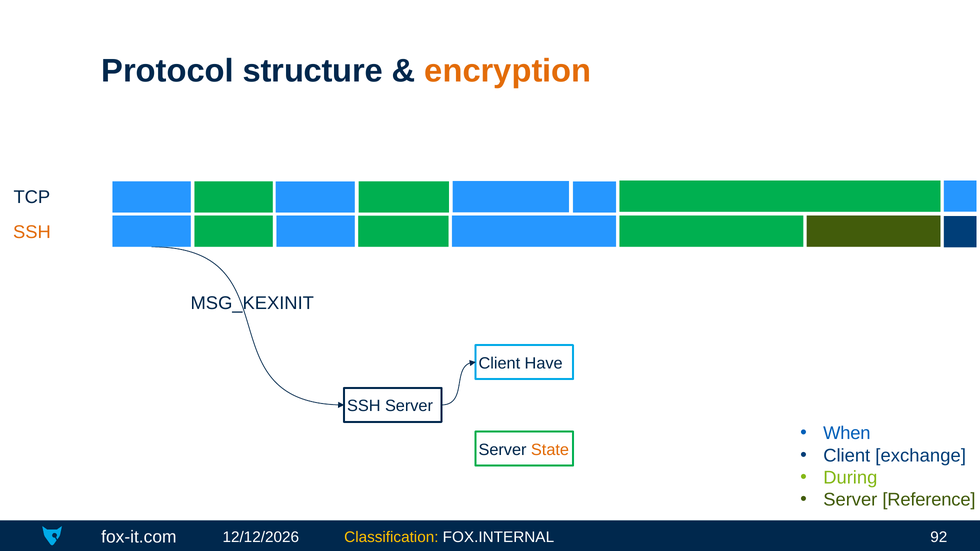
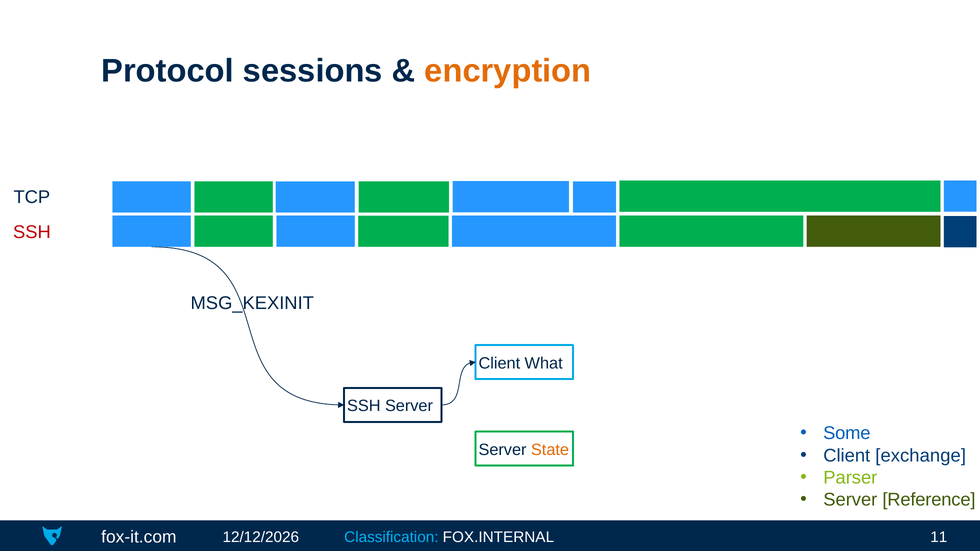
structure: structure -> sessions
SSH at (32, 232) colour: orange -> red
Have: Have -> What
When: When -> Some
During: During -> Parser
92: 92 -> 11
Classification colour: yellow -> light blue
